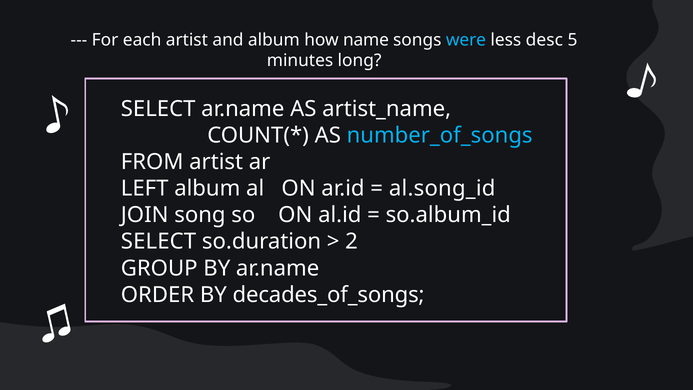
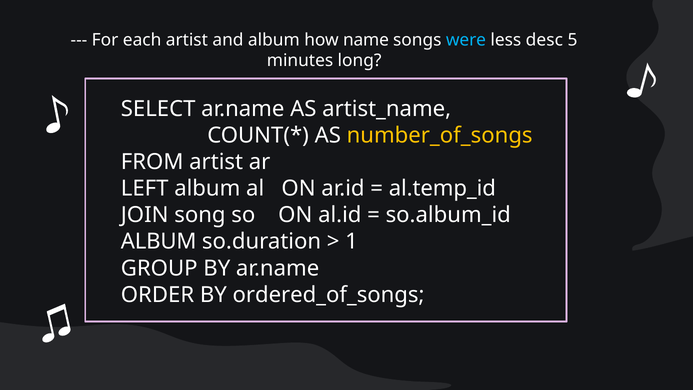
number_of_songs colour: light blue -> yellow
al.song_id: al.song_id -> al.temp_id
SELECT at (159, 242): SELECT -> ALBUM
2: 2 -> 1
decades_of_songs: decades_of_songs -> ordered_of_songs
